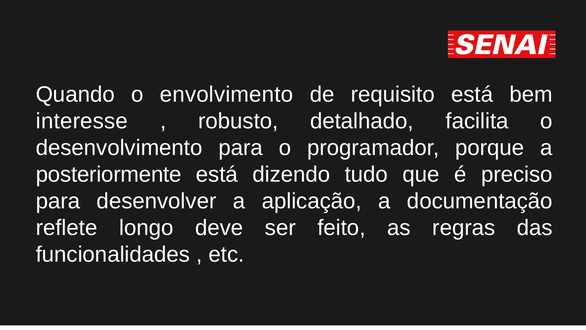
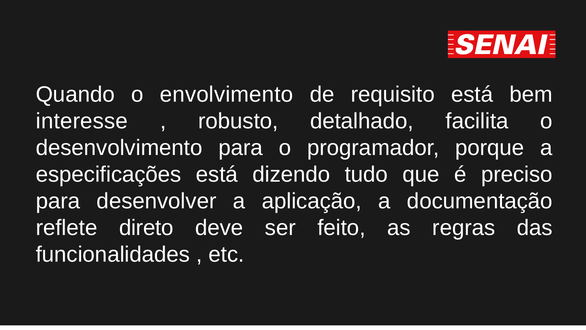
posteriormente: posteriormente -> especificações
longo: longo -> direto
